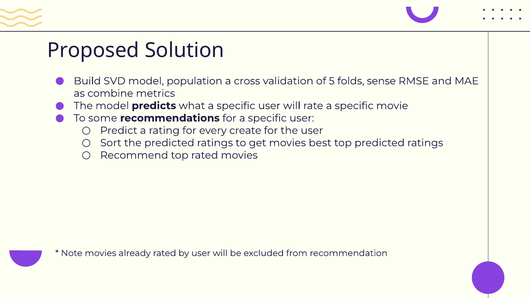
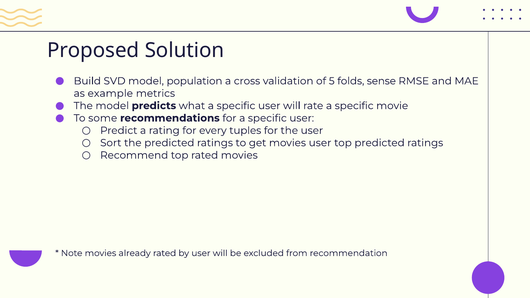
combine: combine -> example
create: create -> tuples
movies best: best -> user
